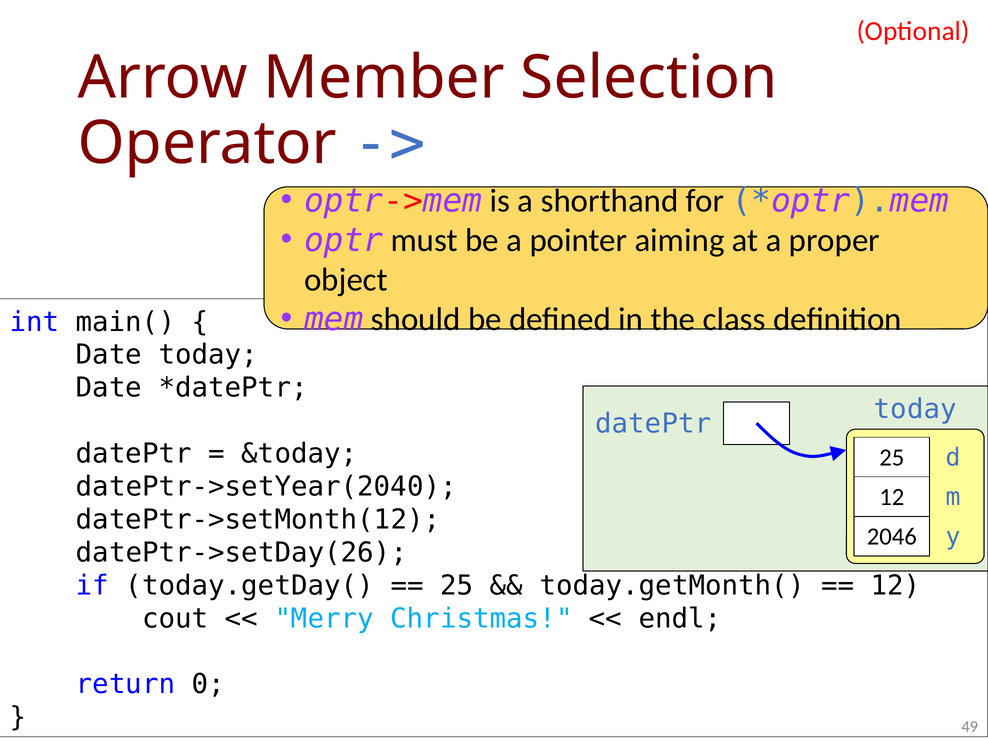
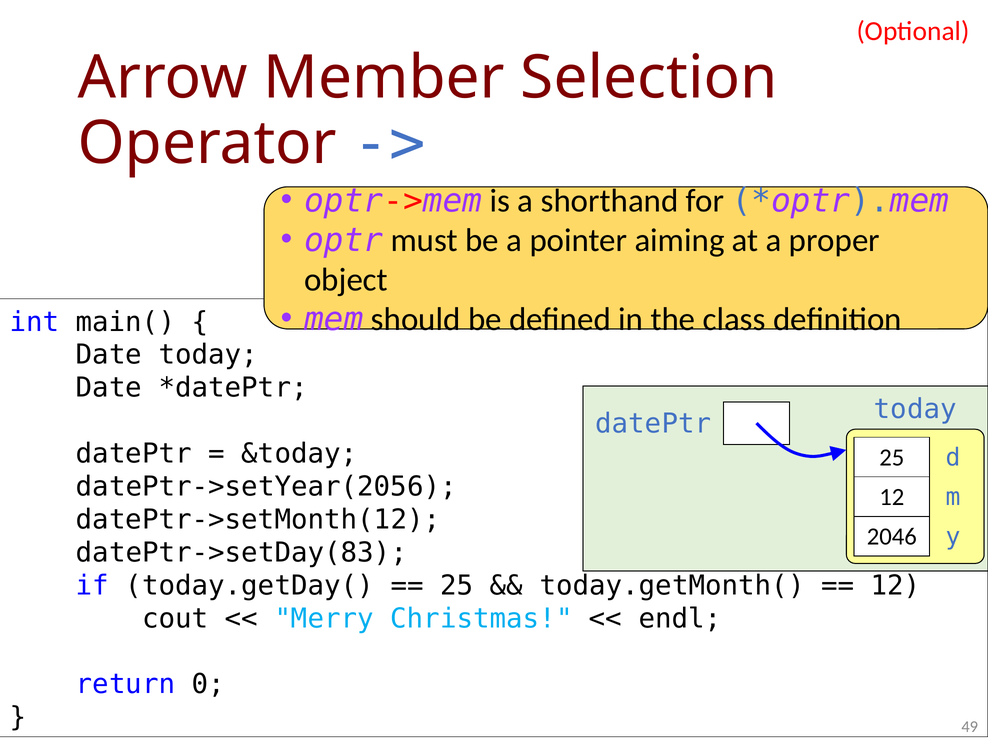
datePtr->setYear(2040: datePtr->setYear(2040 -> datePtr->setYear(2056
datePtr->setDay(26: datePtr->setDay(26 -> datePtr->setDay(83
